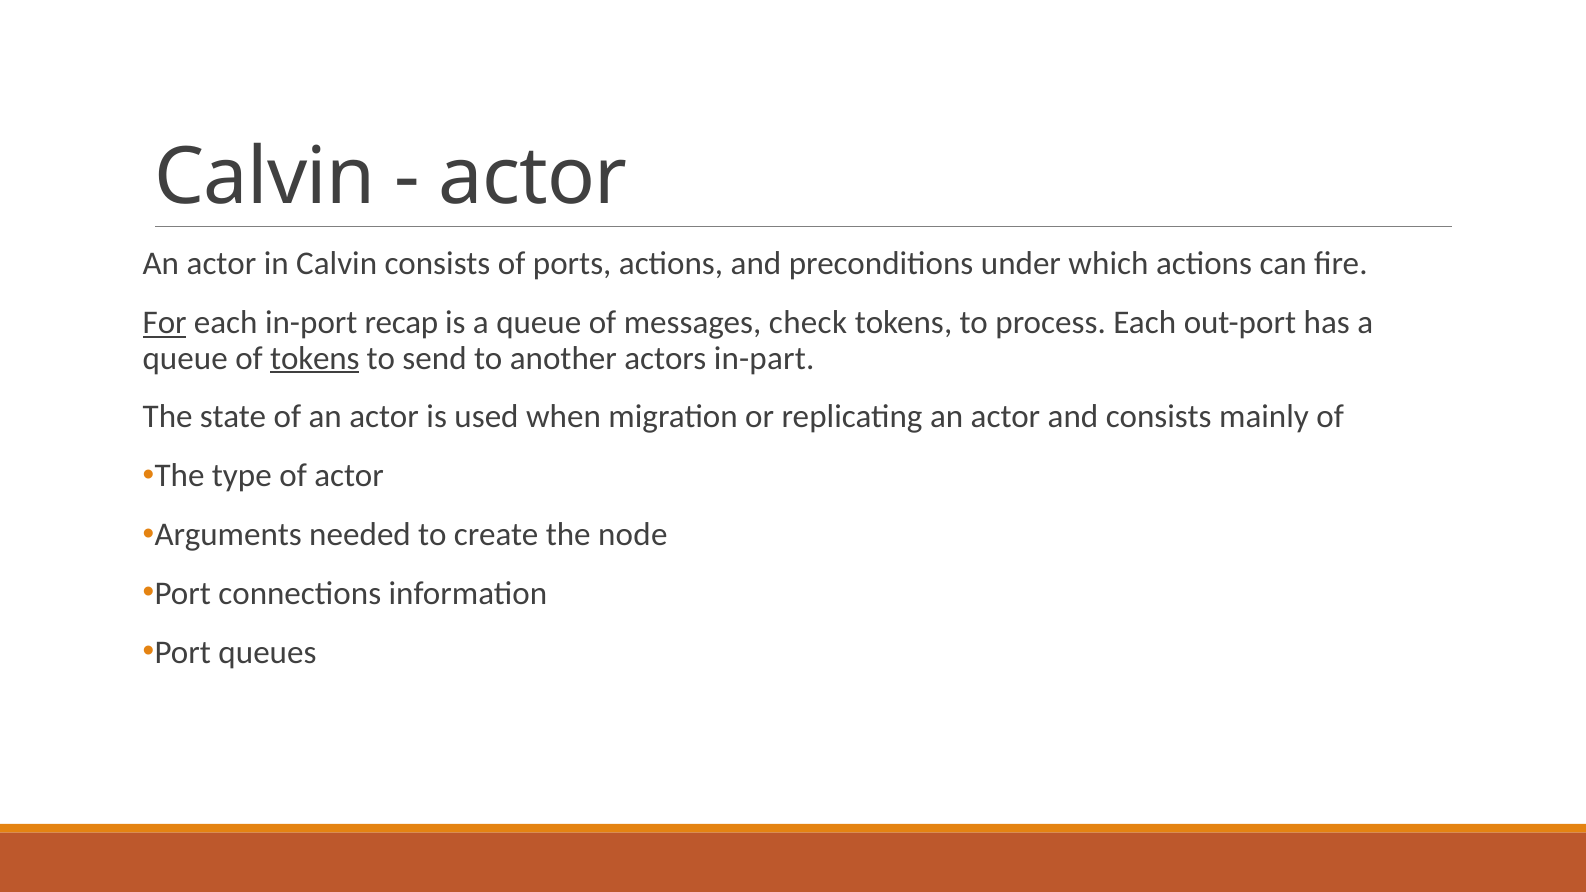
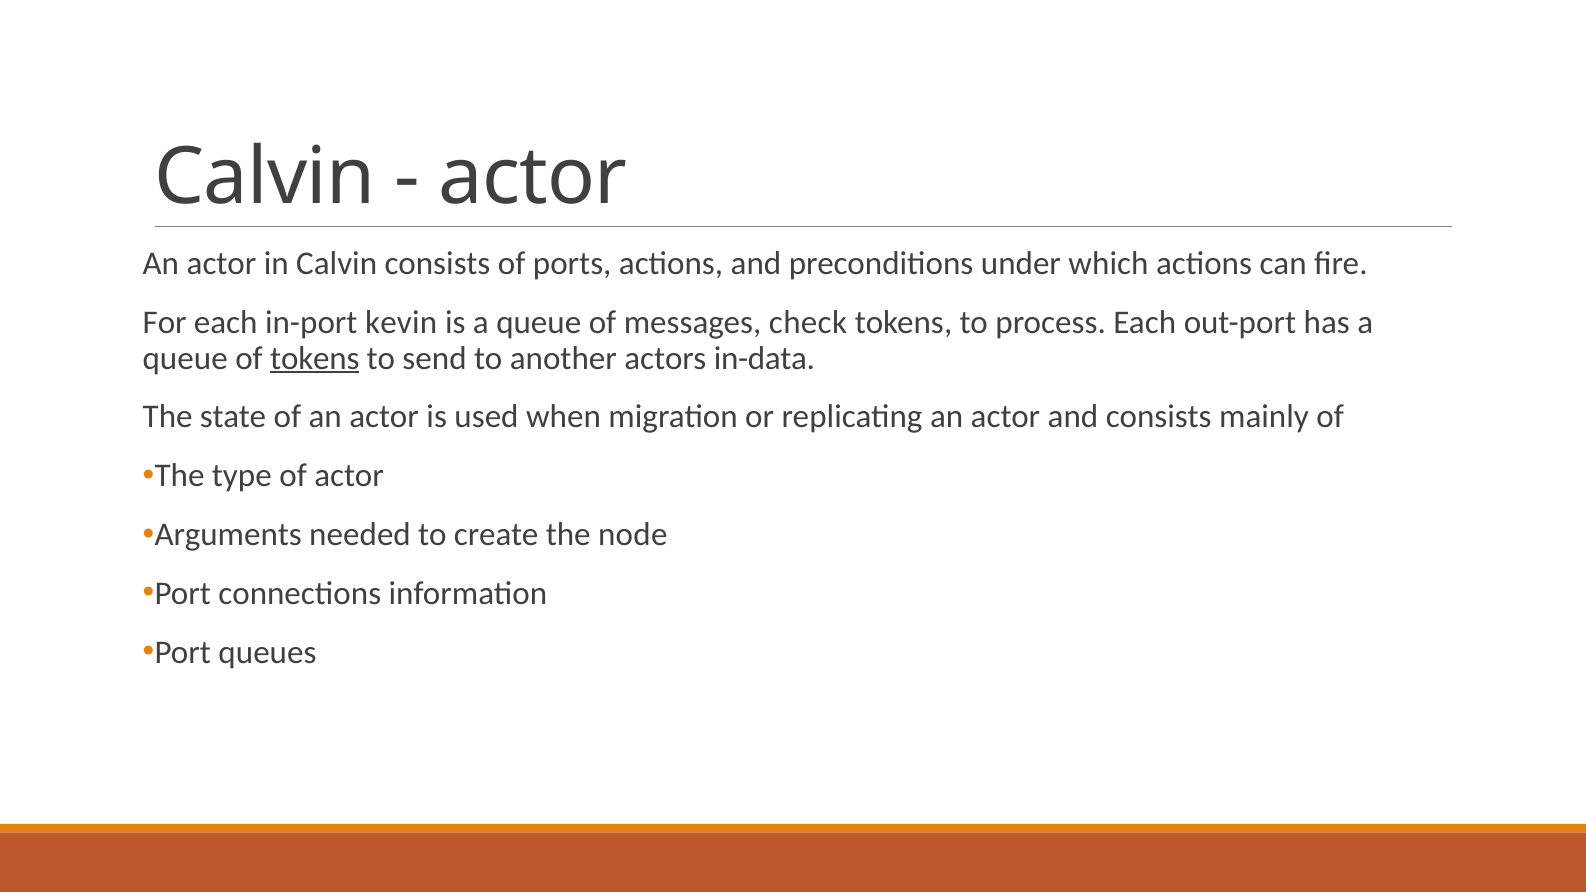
For underline: present -> none
recap: recap -> kevin
in-part: in-part -> in-data
